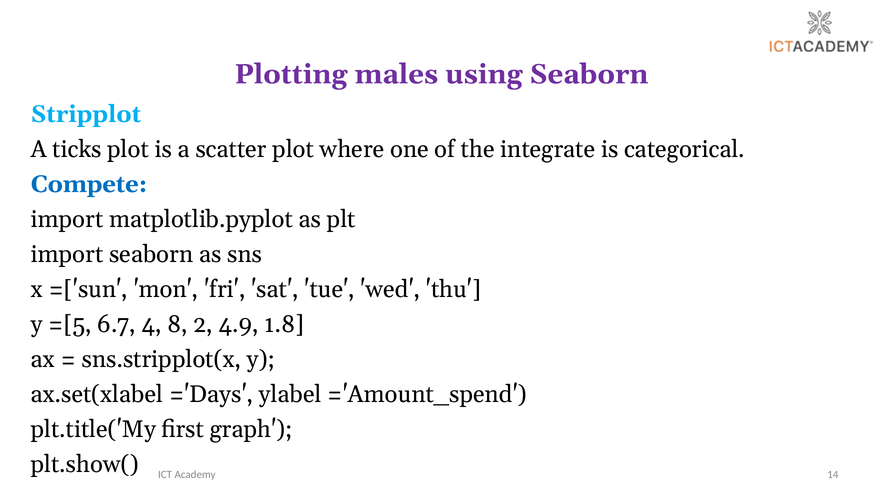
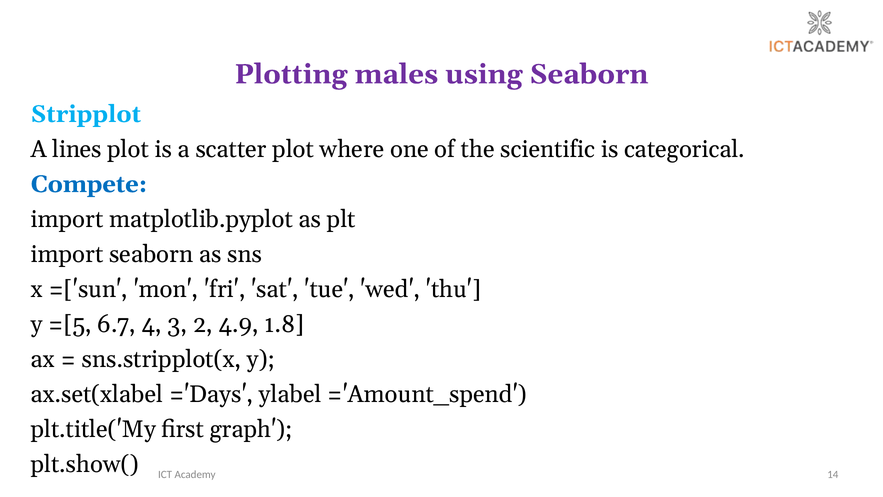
ticks: ticks -> lines
integrate: integrate -> scientific
8: 8 -> 3
